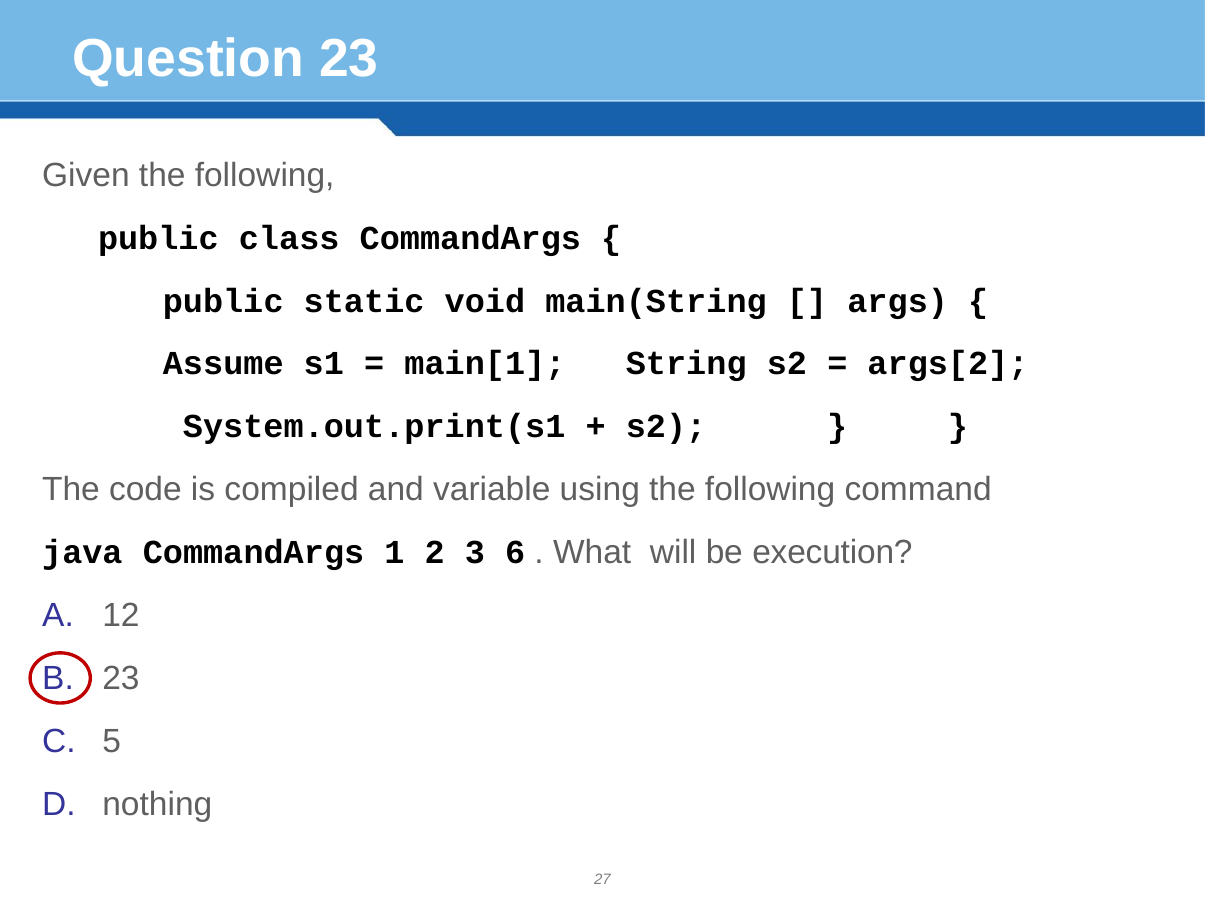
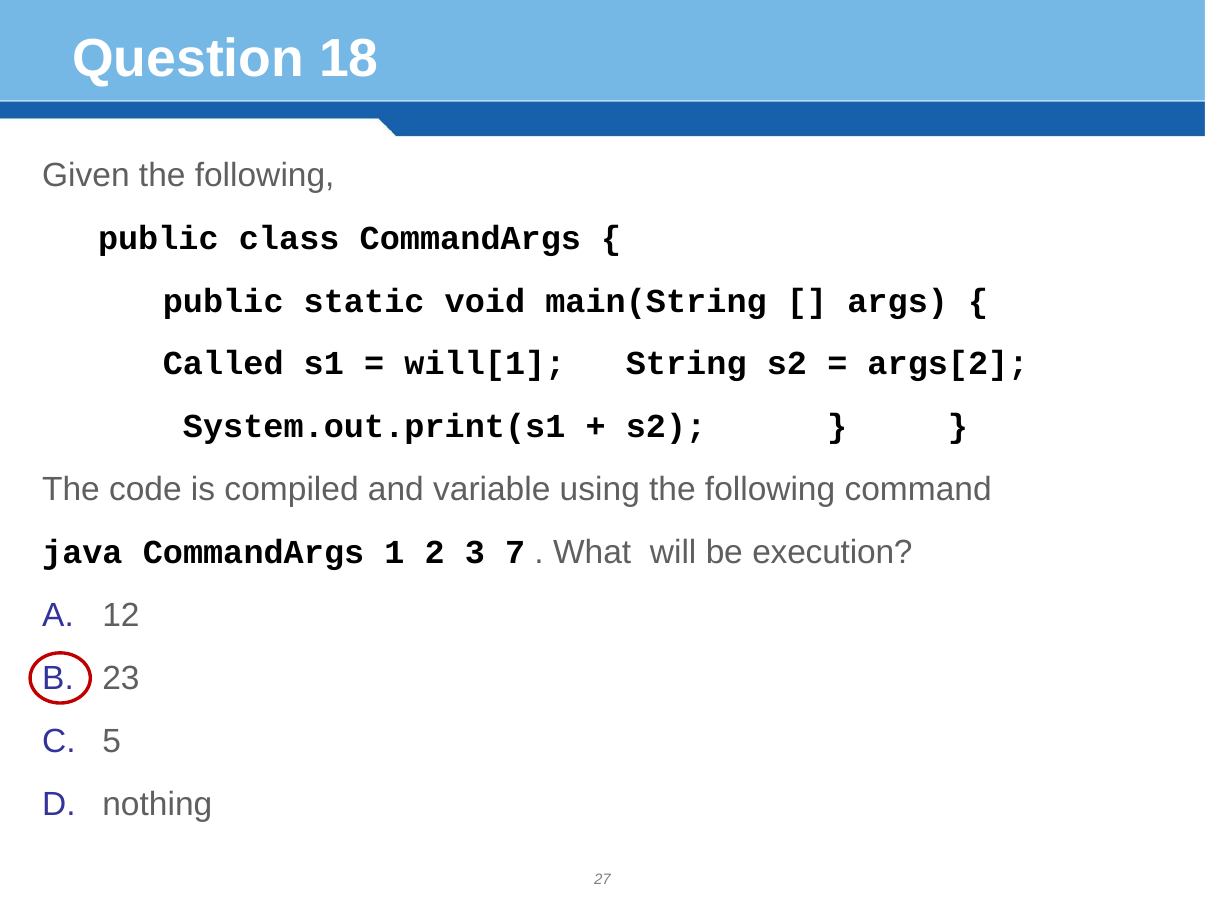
Question 23: 23 -> 18
Assume: Assume -> Called
main[1: main[1 -> will[1
6: 6 -> 7
